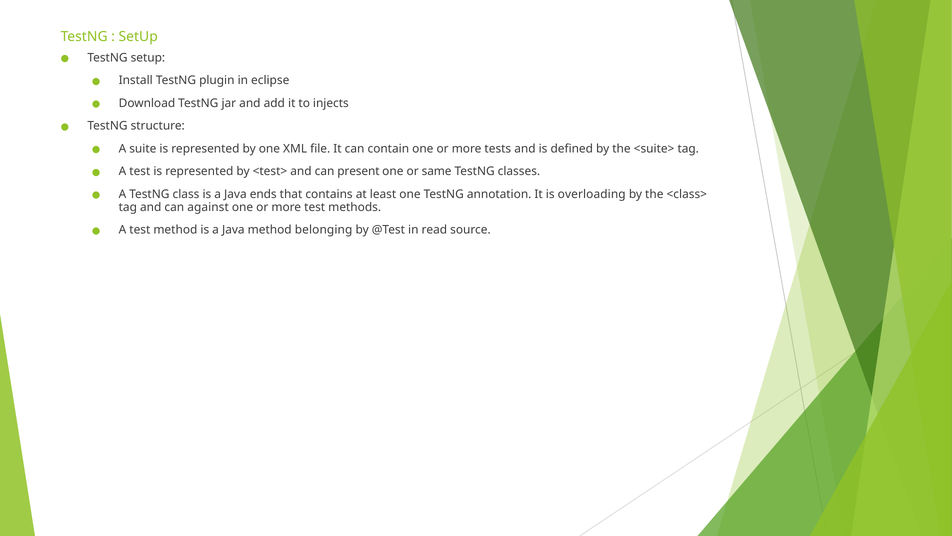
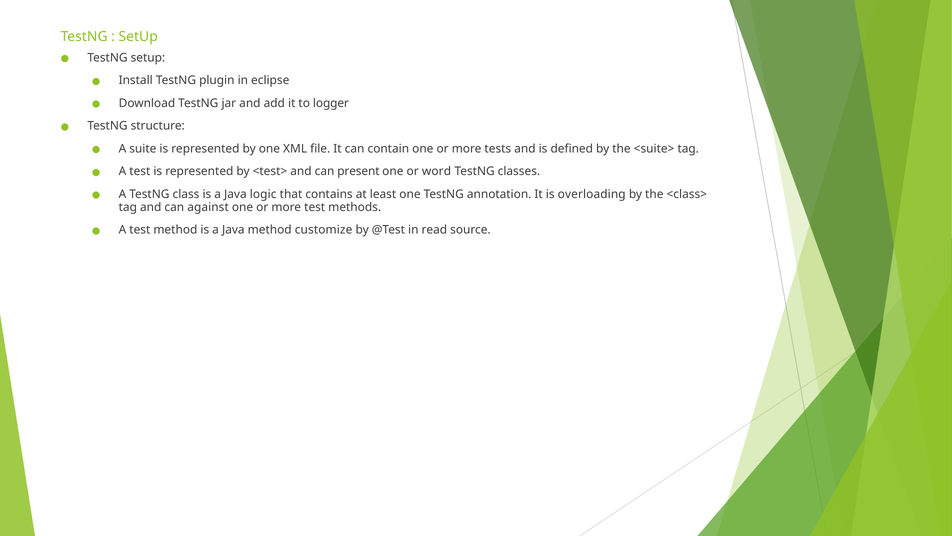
injects: injects -> logger
same: same -> word
ends: ends -> logic
belonging: belonging -> customize
